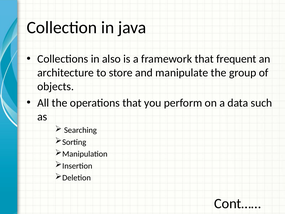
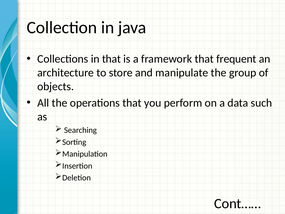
in also: also -> that
